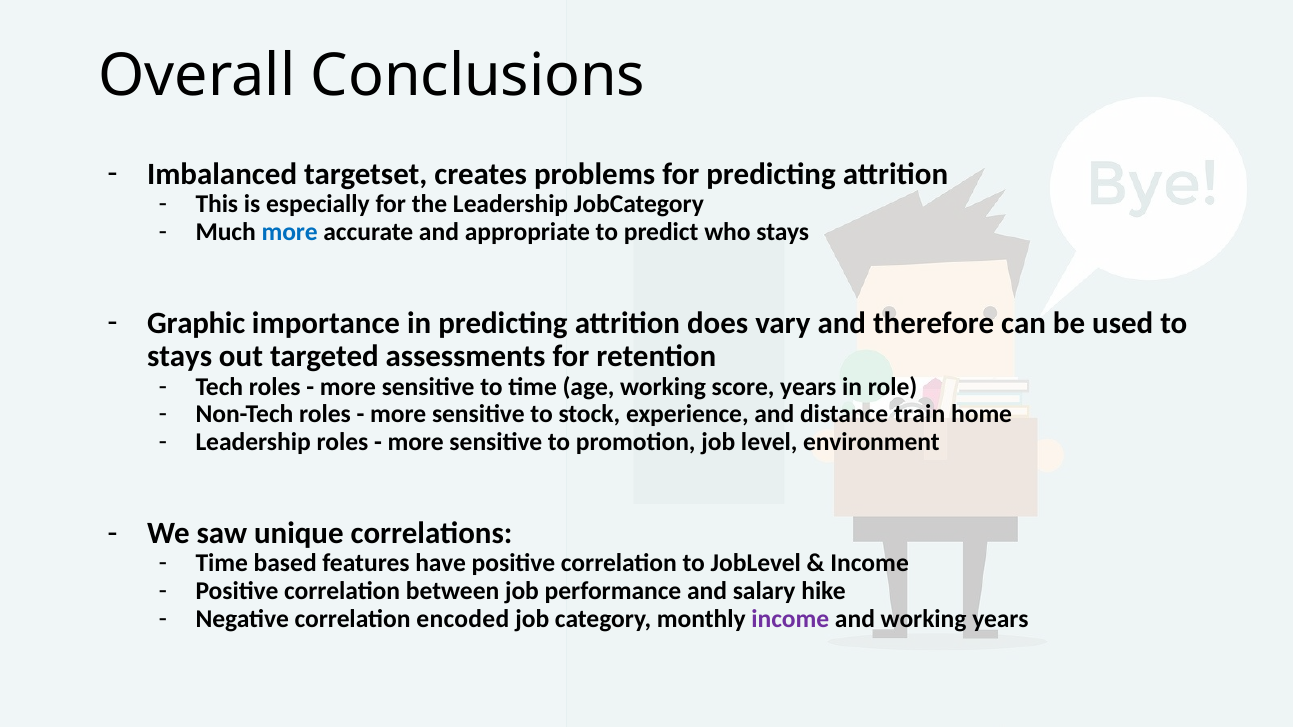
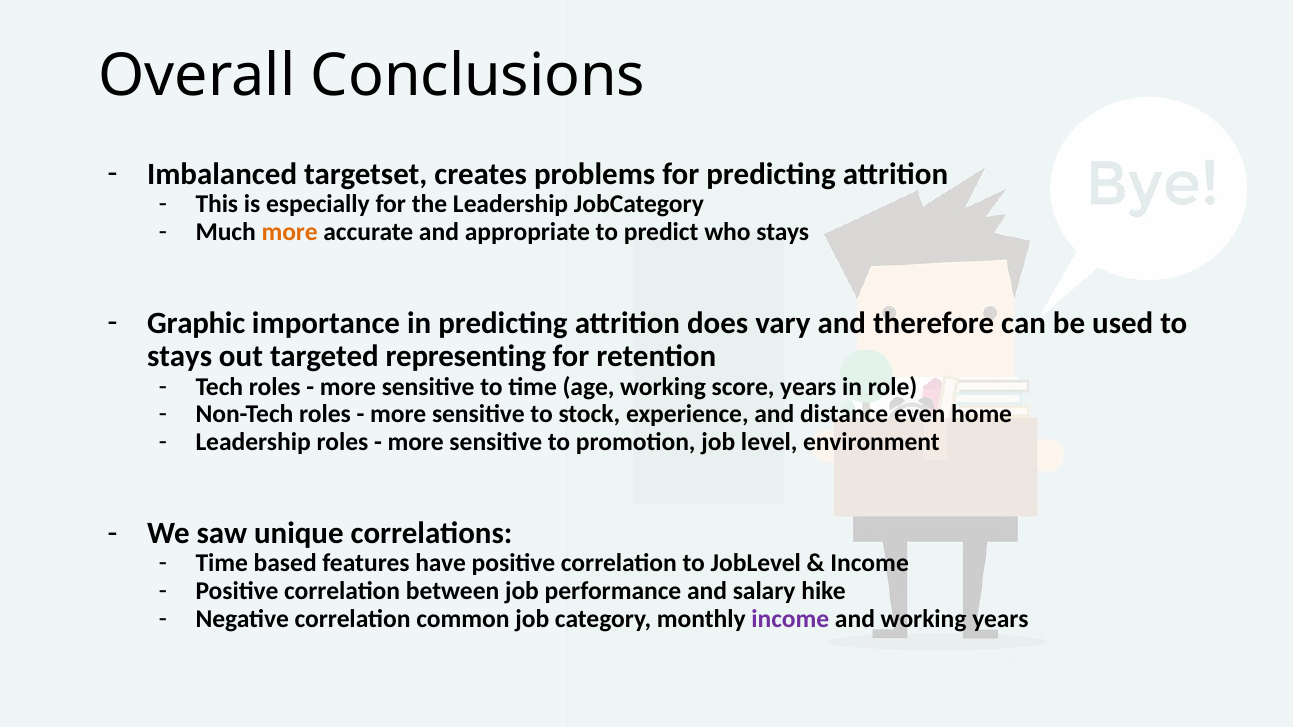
more at (290, 232) colour: blue -> orange
assessments: assessments -> representing
train: train -> even
encoded: encoded -> common
